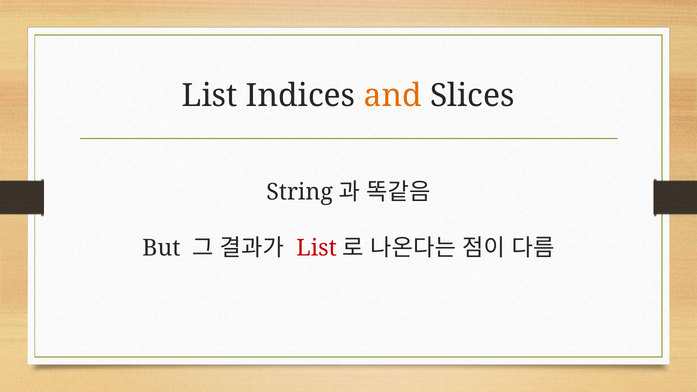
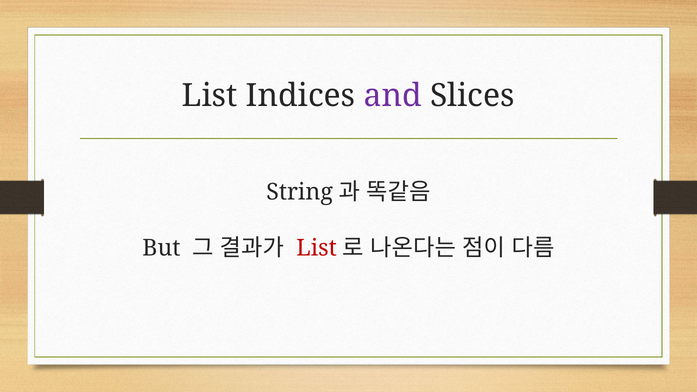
and colour: orange -> purple
